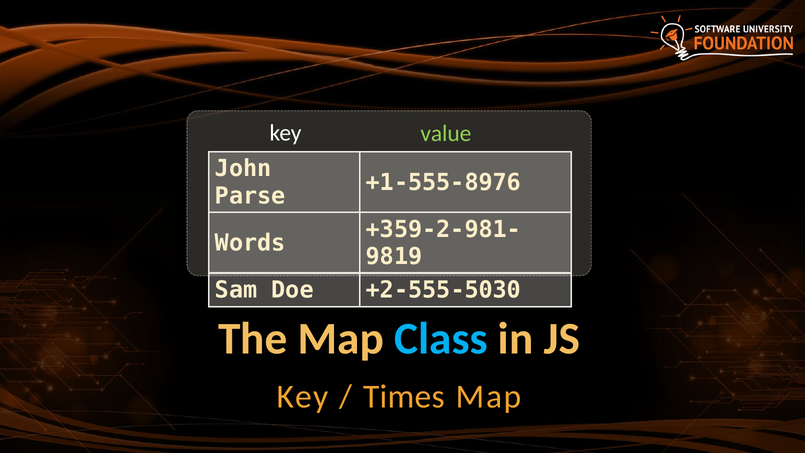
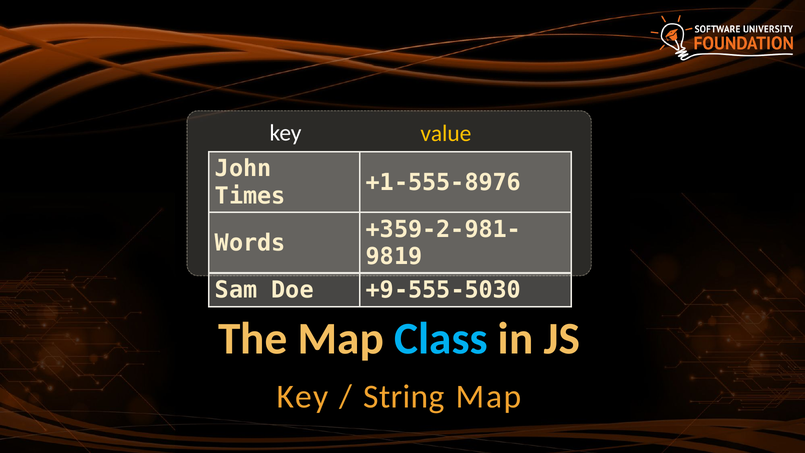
value colour: light green -> yellow
Parse: Parse -> Times
+2-555-5030: +2-555-5030 -> +9-555-5030
Times: Times -> String
